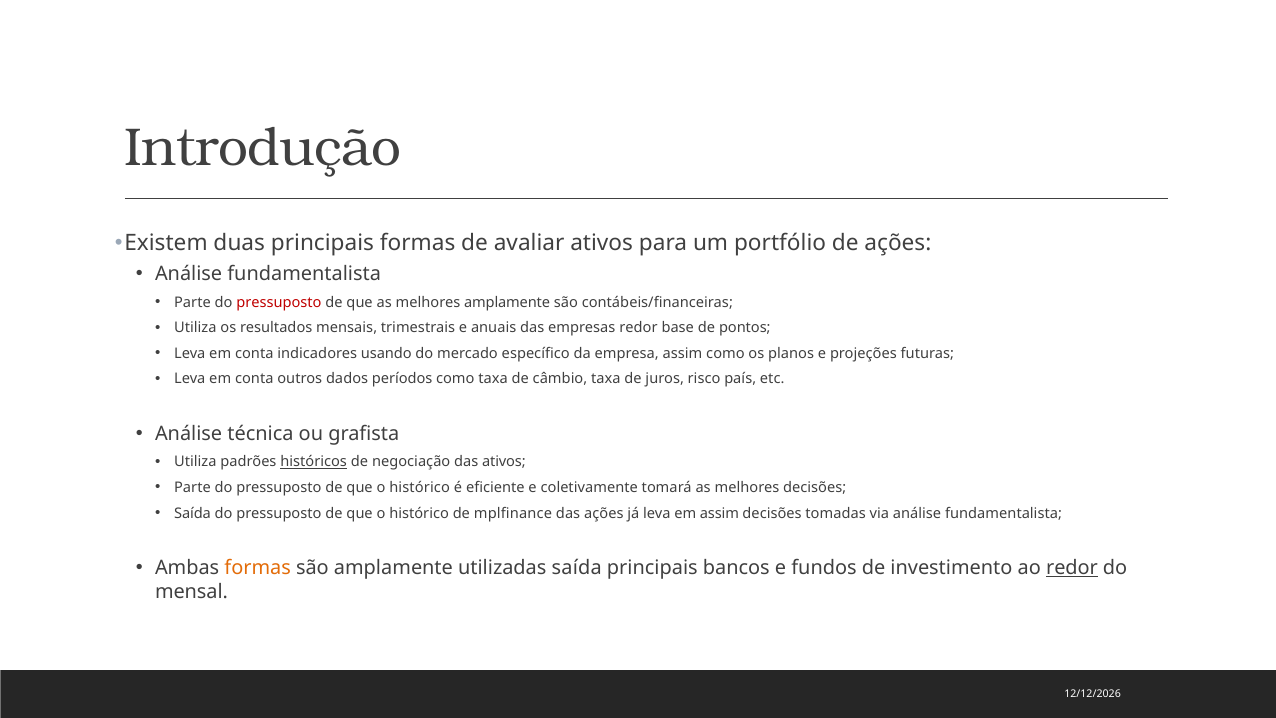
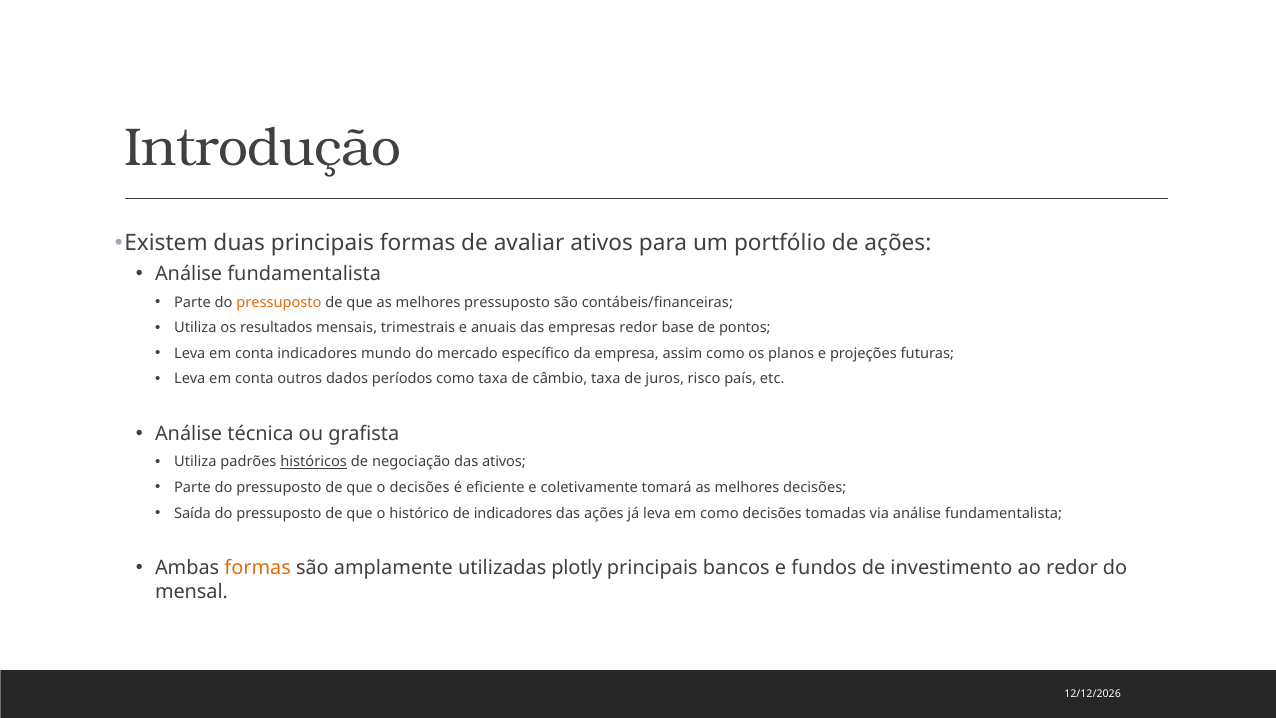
pressuposto at (279, 302) colour: red -> orange
melhores amplamente: amplamente -> pressuposto
usando: usando -> mundo
histórico at (420, 487): histórico -> decisões
de mplfinance: mplfinance -> indicadores
em assim: assim -> como
utilizadas saída: saída -> plotly
redor at (1072, 568) underline: present -> none
